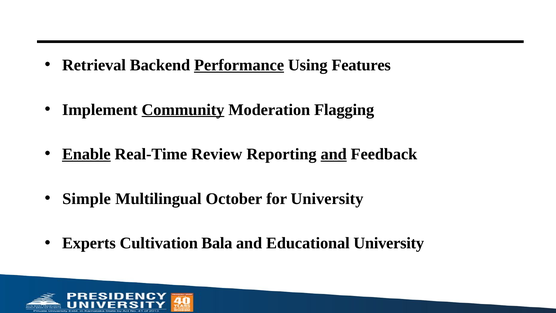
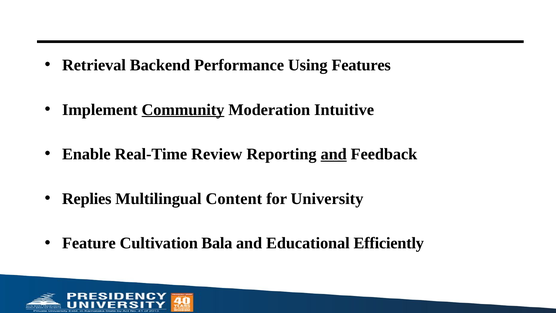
Performance underline: present -> none
Flagging: Flagging -> Intuitive
Enable underline: present -> none
Simple: Simple -> Replies
October: October -> Content
Experts: Experts -> Feature
Educational University: University -> Efficiently
